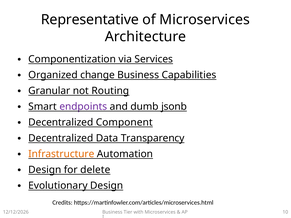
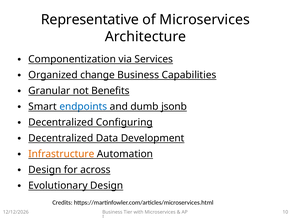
Routing: Routing -> Benefits
endpoints colour: purple -> blue
Component: Component -> Configuring
Transparency: Transparency -> Development
delete: delete -> across
